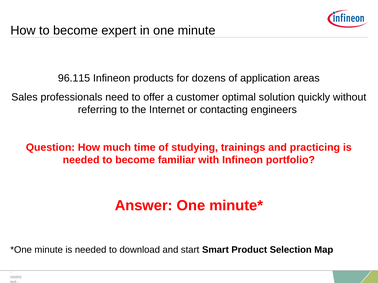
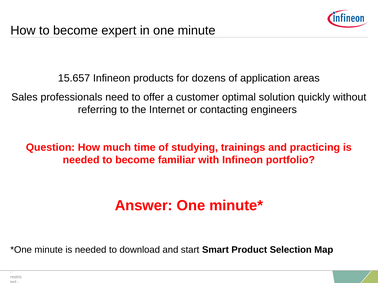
96.115: 96.115 -> 15.657
